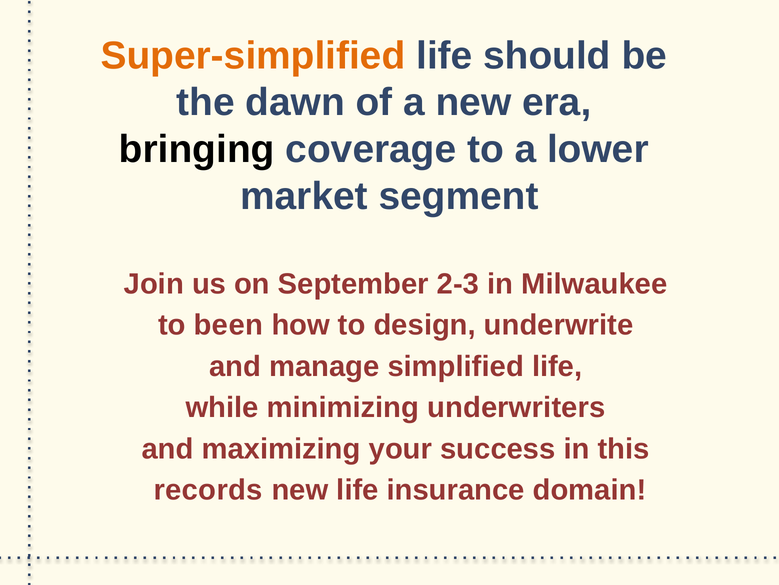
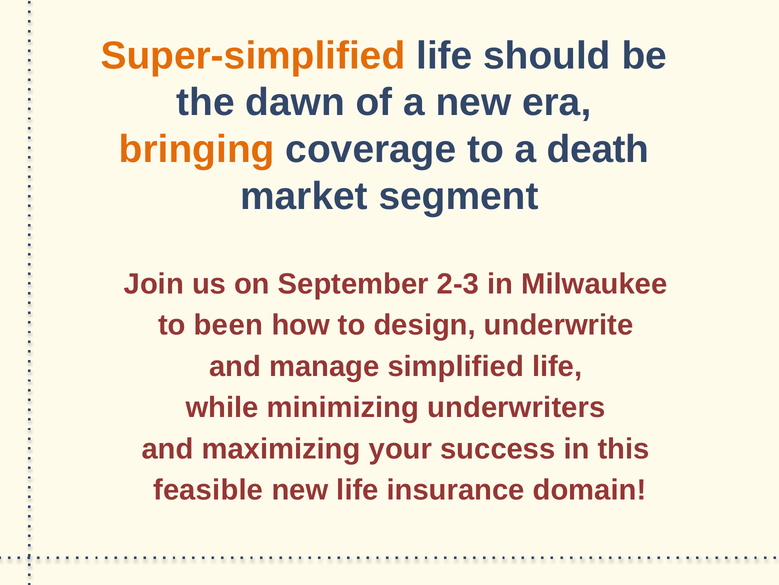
bringing colour: black -> orange
lower: lower -> death
records: records -> feasible
